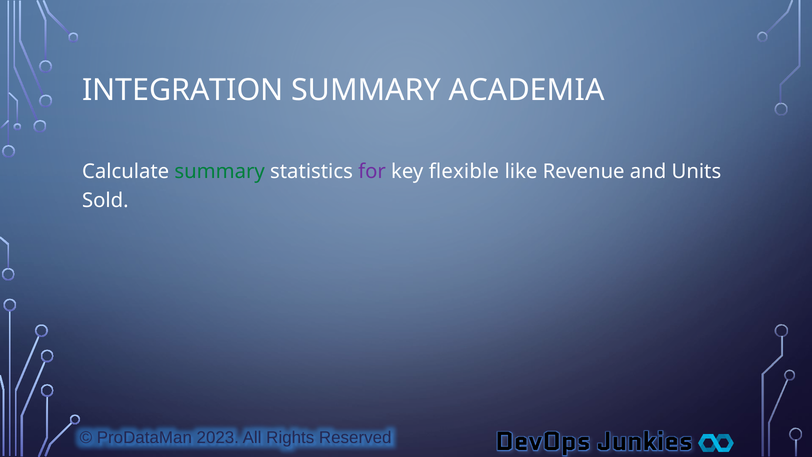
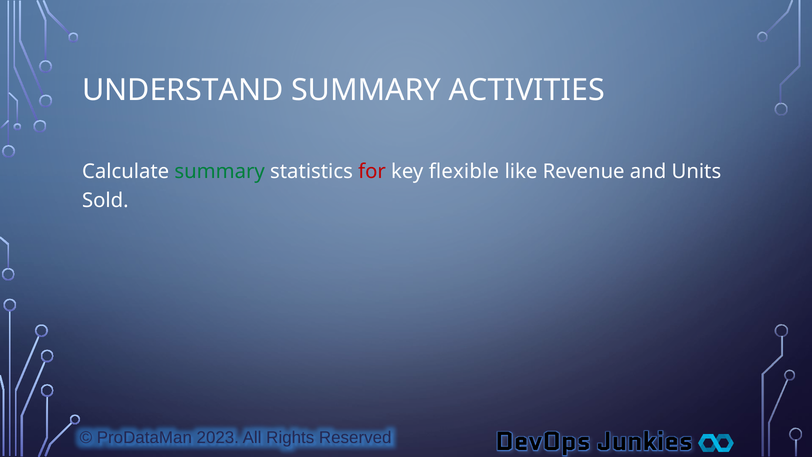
INTEGRATION: INTEGRATION -> UNDERSTAND
ACADEMIA: ACADEMIA -> ACTIVITIES
for colour: purple -> red
